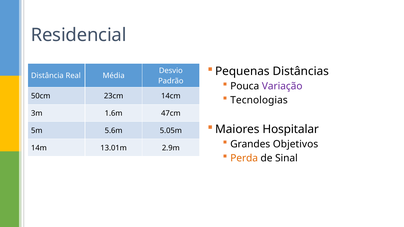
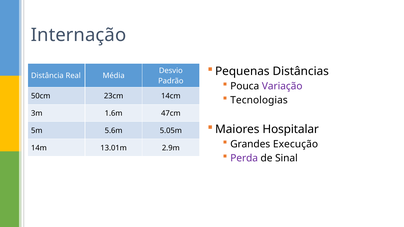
Residencial: Residencial -> Internação
Objetivos: Objetivos -> Execução
Perda colour: orange -> purple
